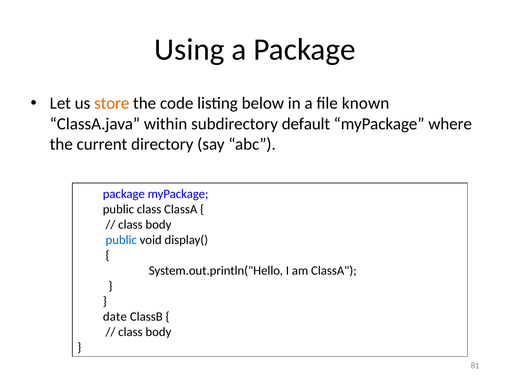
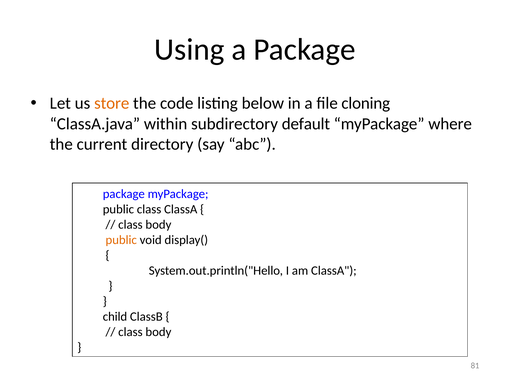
known: known -> cloning
public at (121, 240) colour: blue -> orange
date: date -> child
